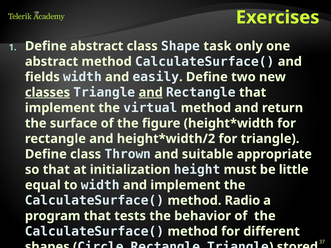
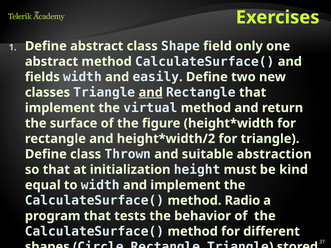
task: task -> field
classes underline: present -> none
appropriate: appropriate -> abstraction
little: little -> kind
